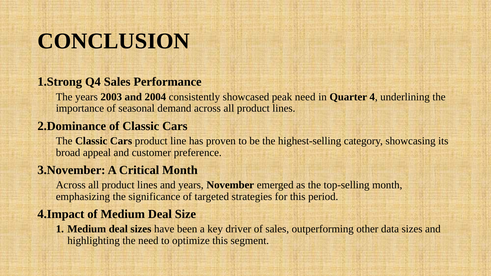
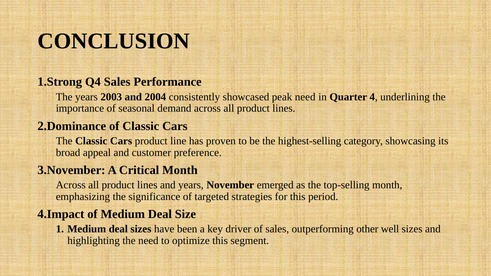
data: data -> well
